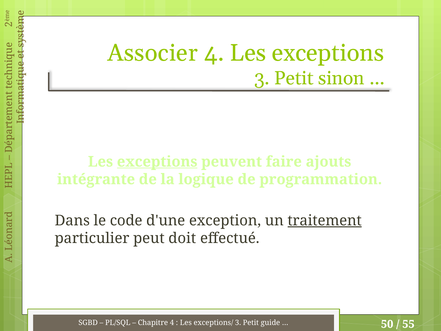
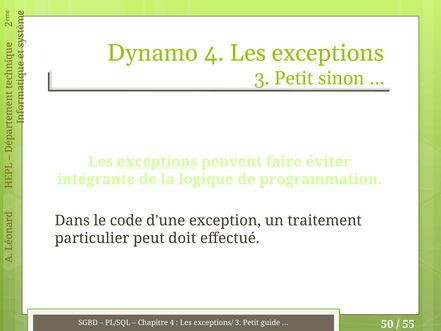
Associer: Associer -> Dynamo
ajouts: ajouts -> éviter
traitement underline: present -> none
